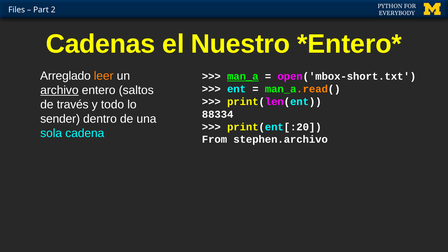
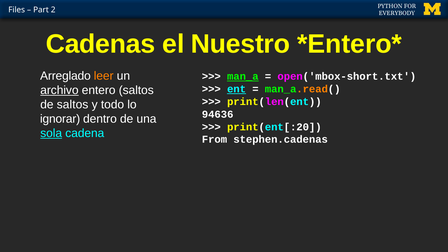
ent underline: none -> present
de través: través -> saltos
88334: 88334 -> 94636
sender: sender -> ignorar
sola underline: none -> present
stephen.archivo: stephen.archivo -> stephen.cadenas
